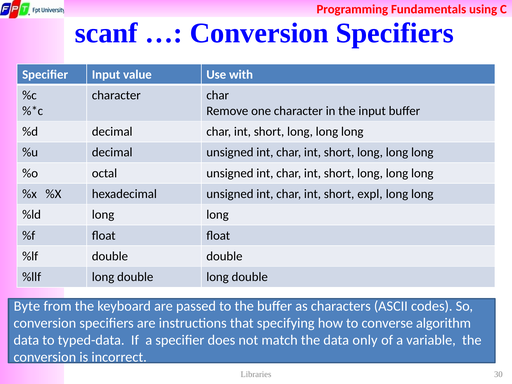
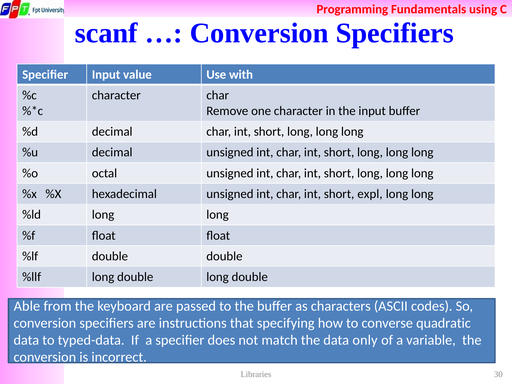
Byte: Byte -> Able
algorithm: algorithm -> quadratic
